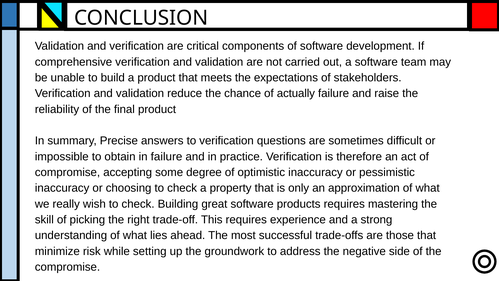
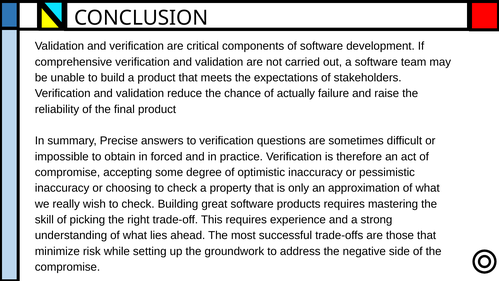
in failure: failure -> forced
